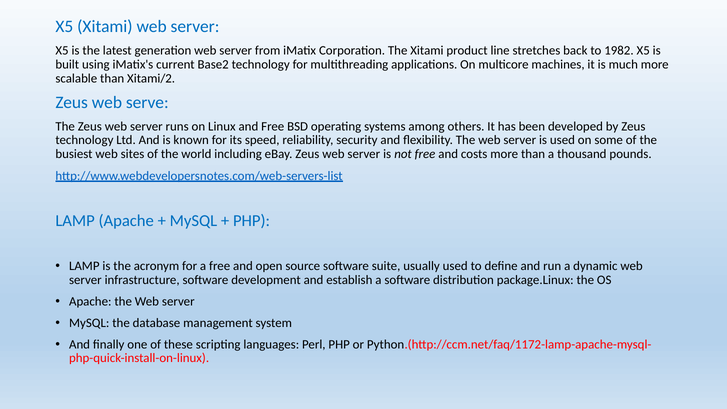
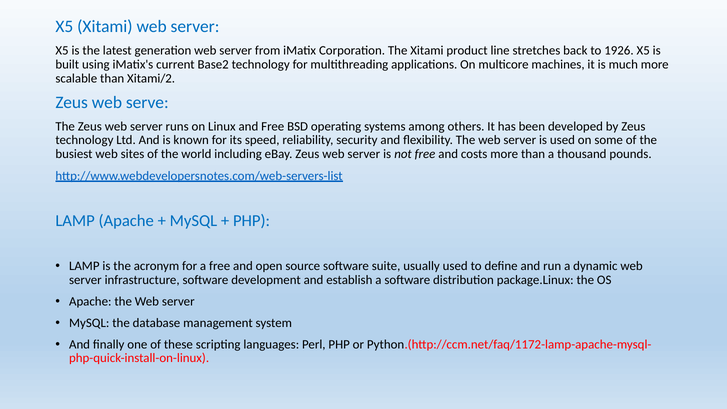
1982: 1982 -> 1926
